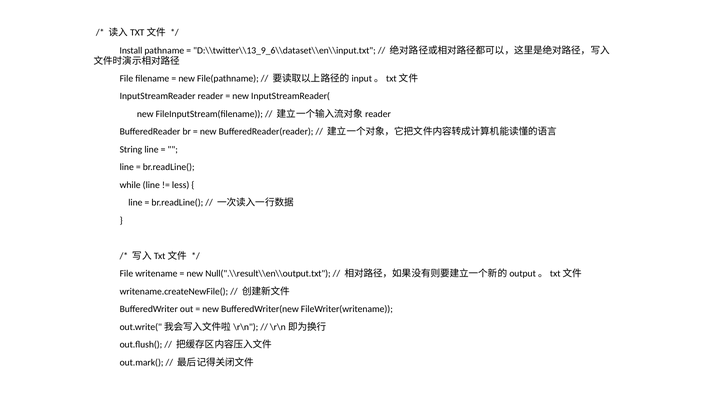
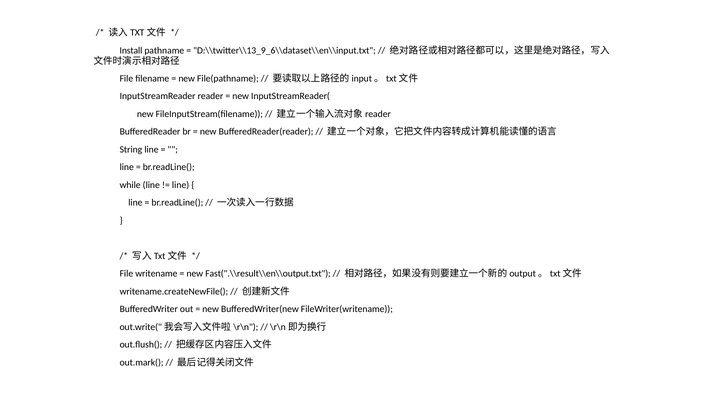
less at (181, 185): less -> line
Null(".\\result\\en\\output.txt: Null(".\\result\\en\\output.txt -> Fast(".\\result\\en\\output.txt
